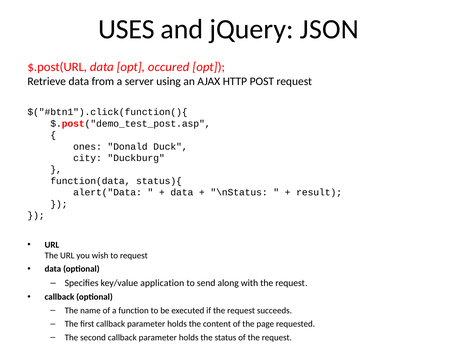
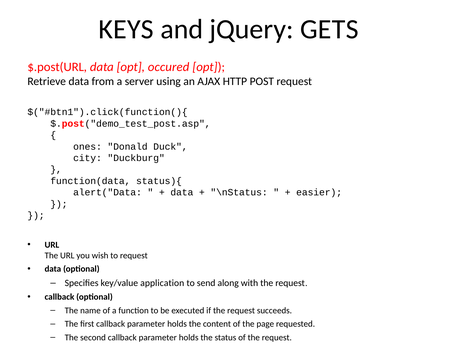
USES: USES -> KEYS
JSON: JSON -> GETS
result: result -> easier
